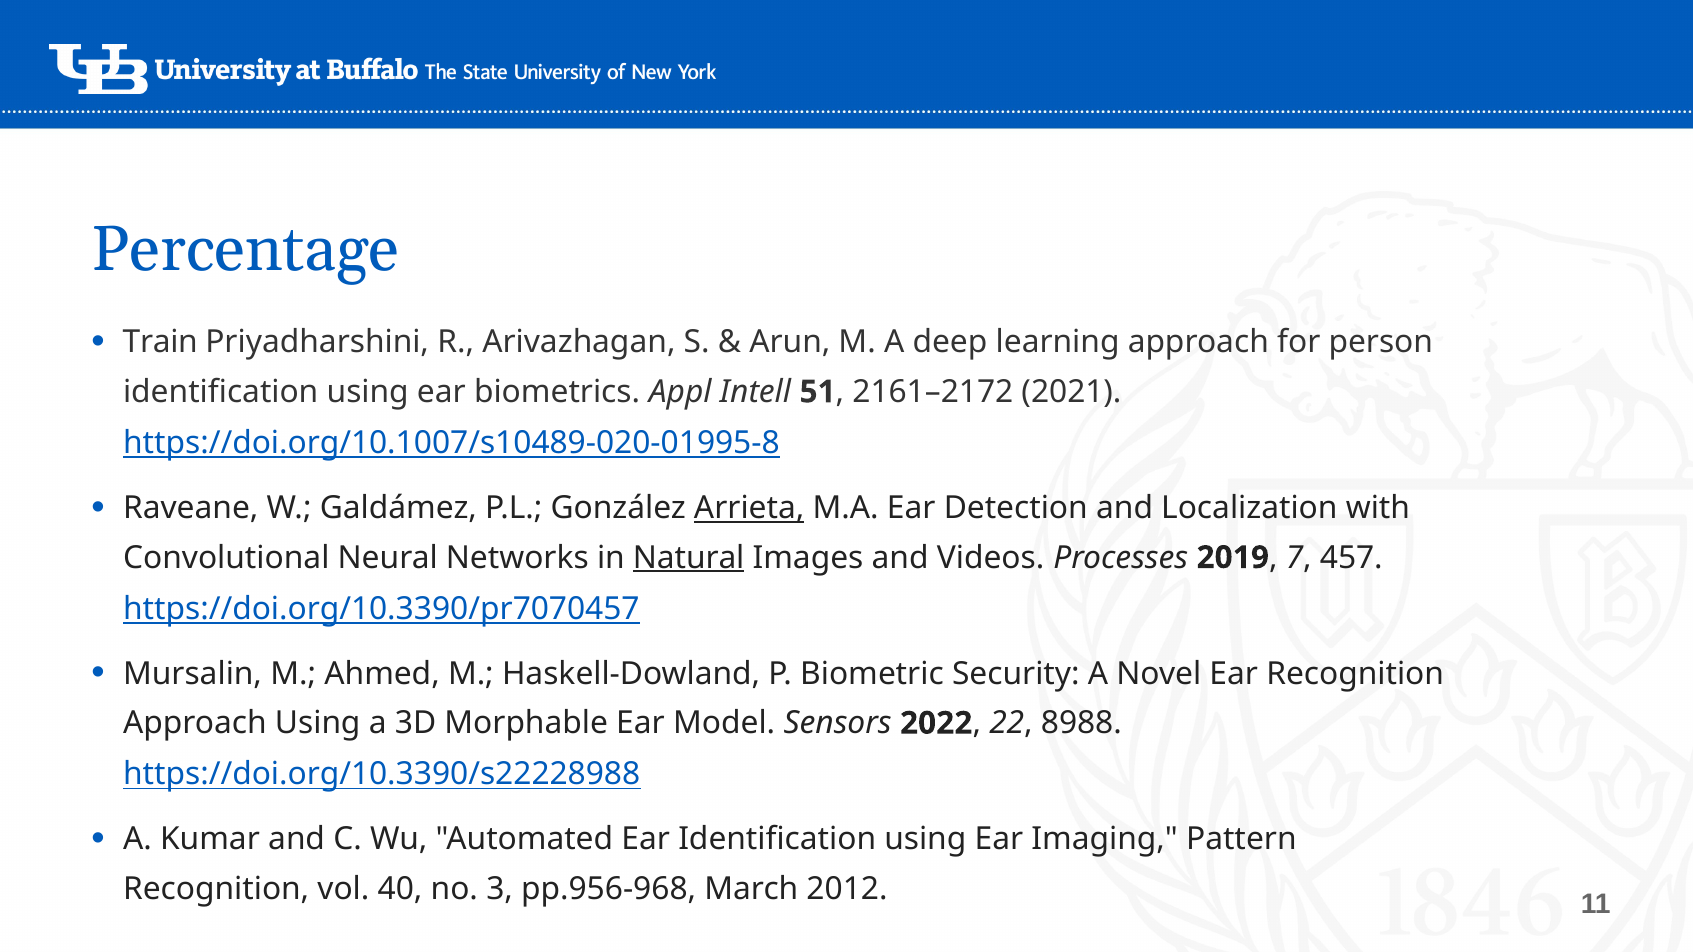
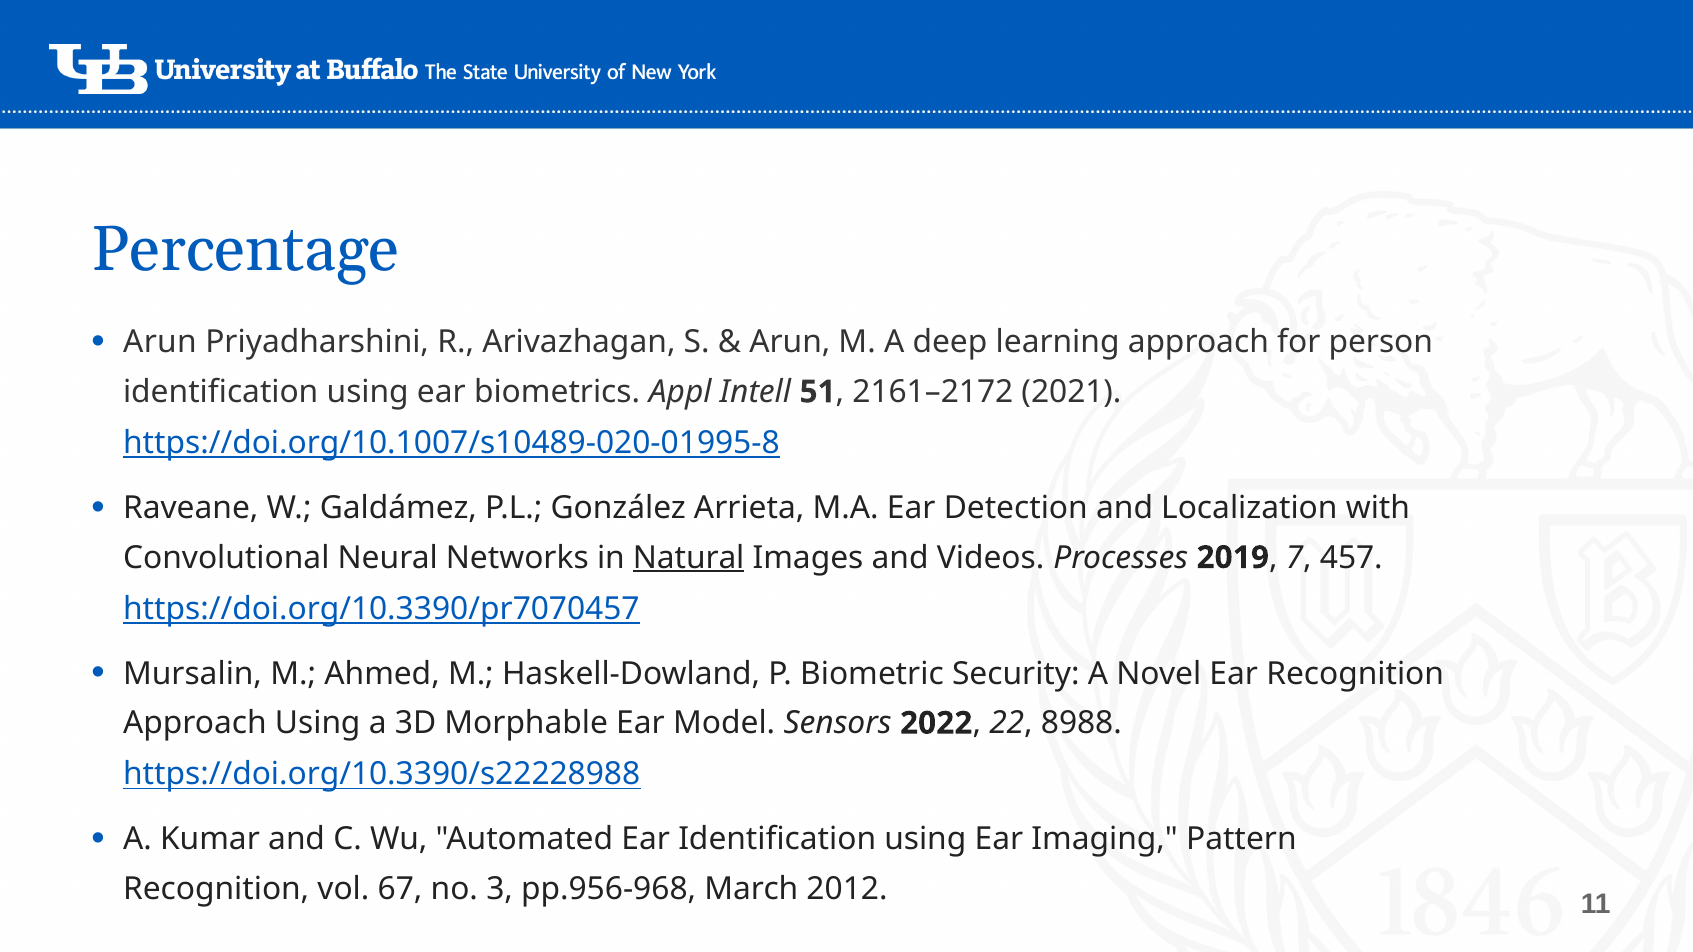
Train at (160, 343): Train -> Arun
Arrieta underline: present -> none
40: 40 -> 67
